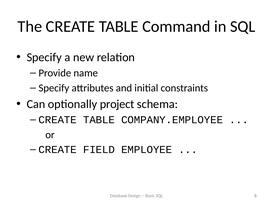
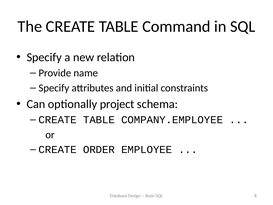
FIELD: FIELD -> ORDER
